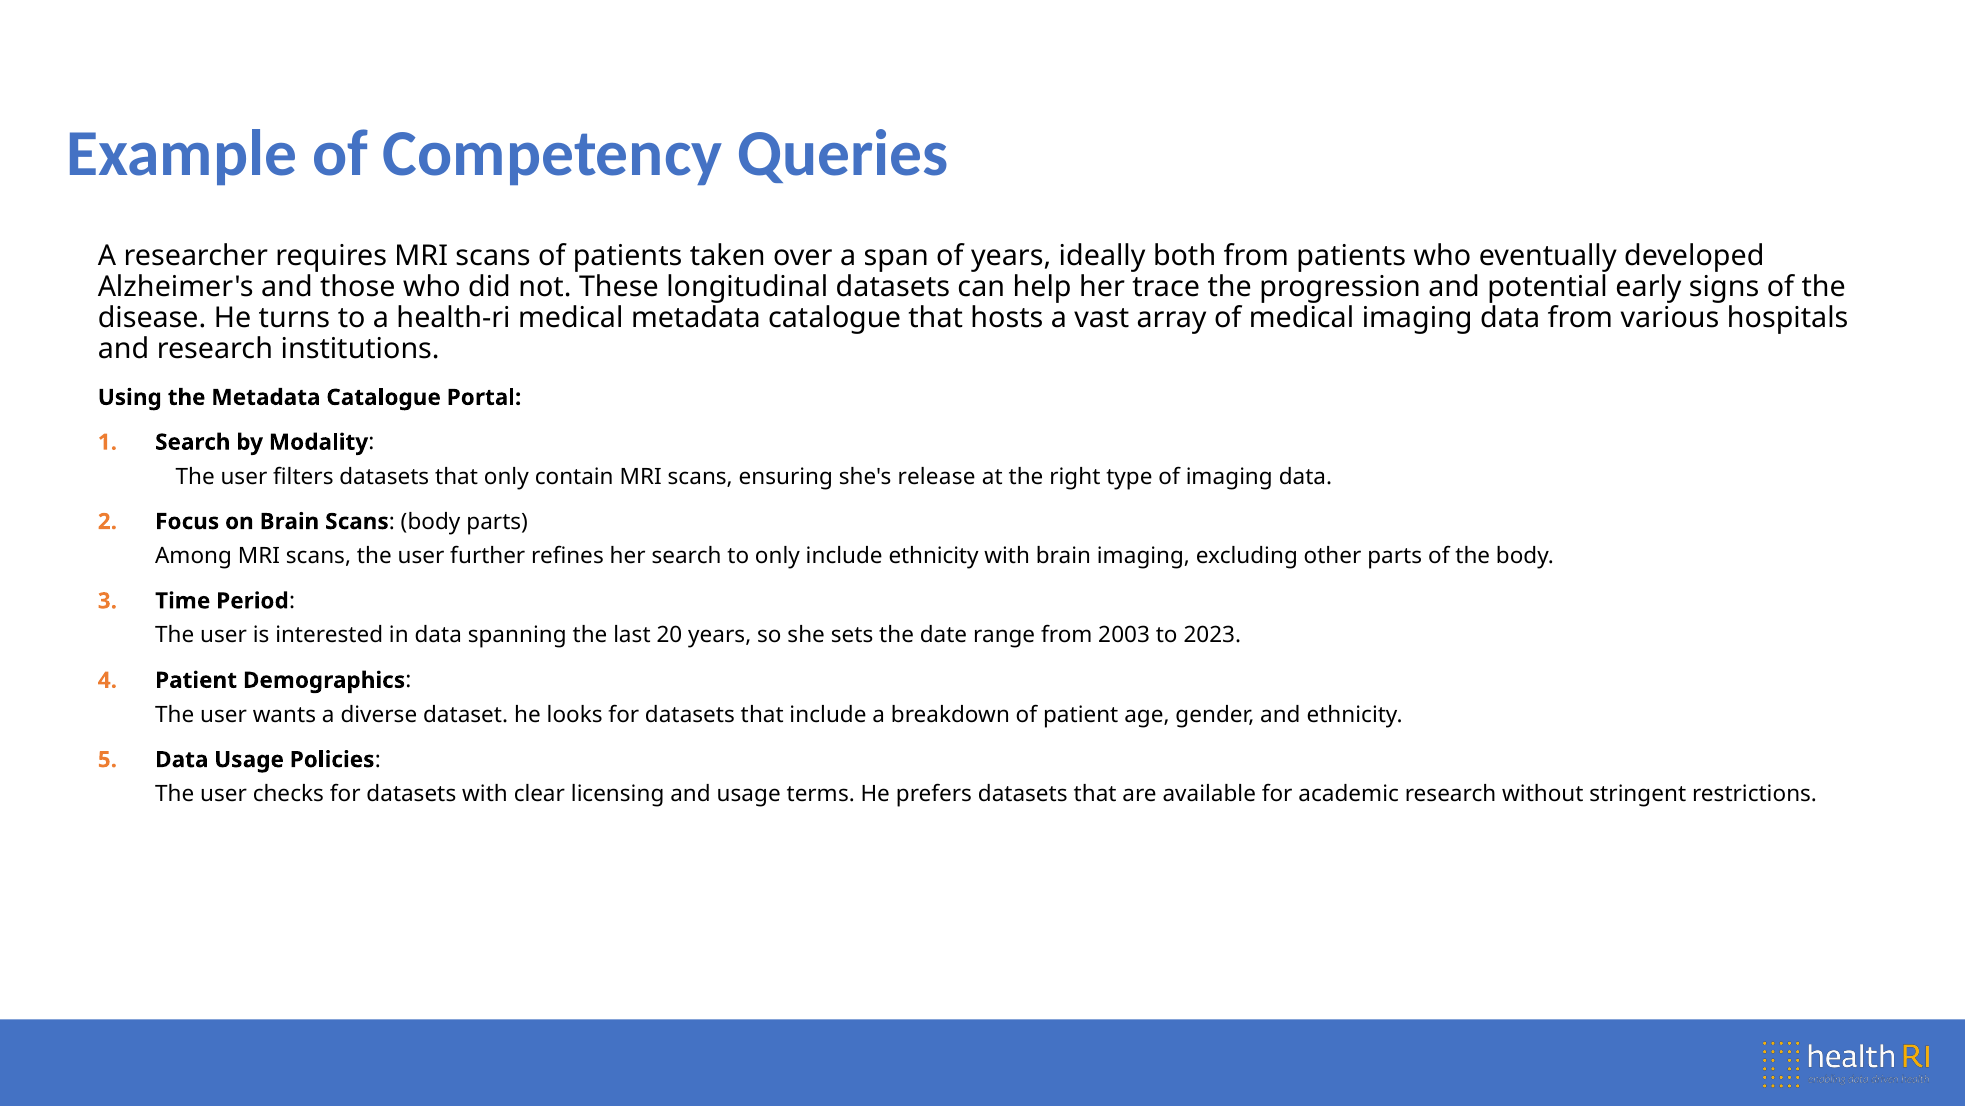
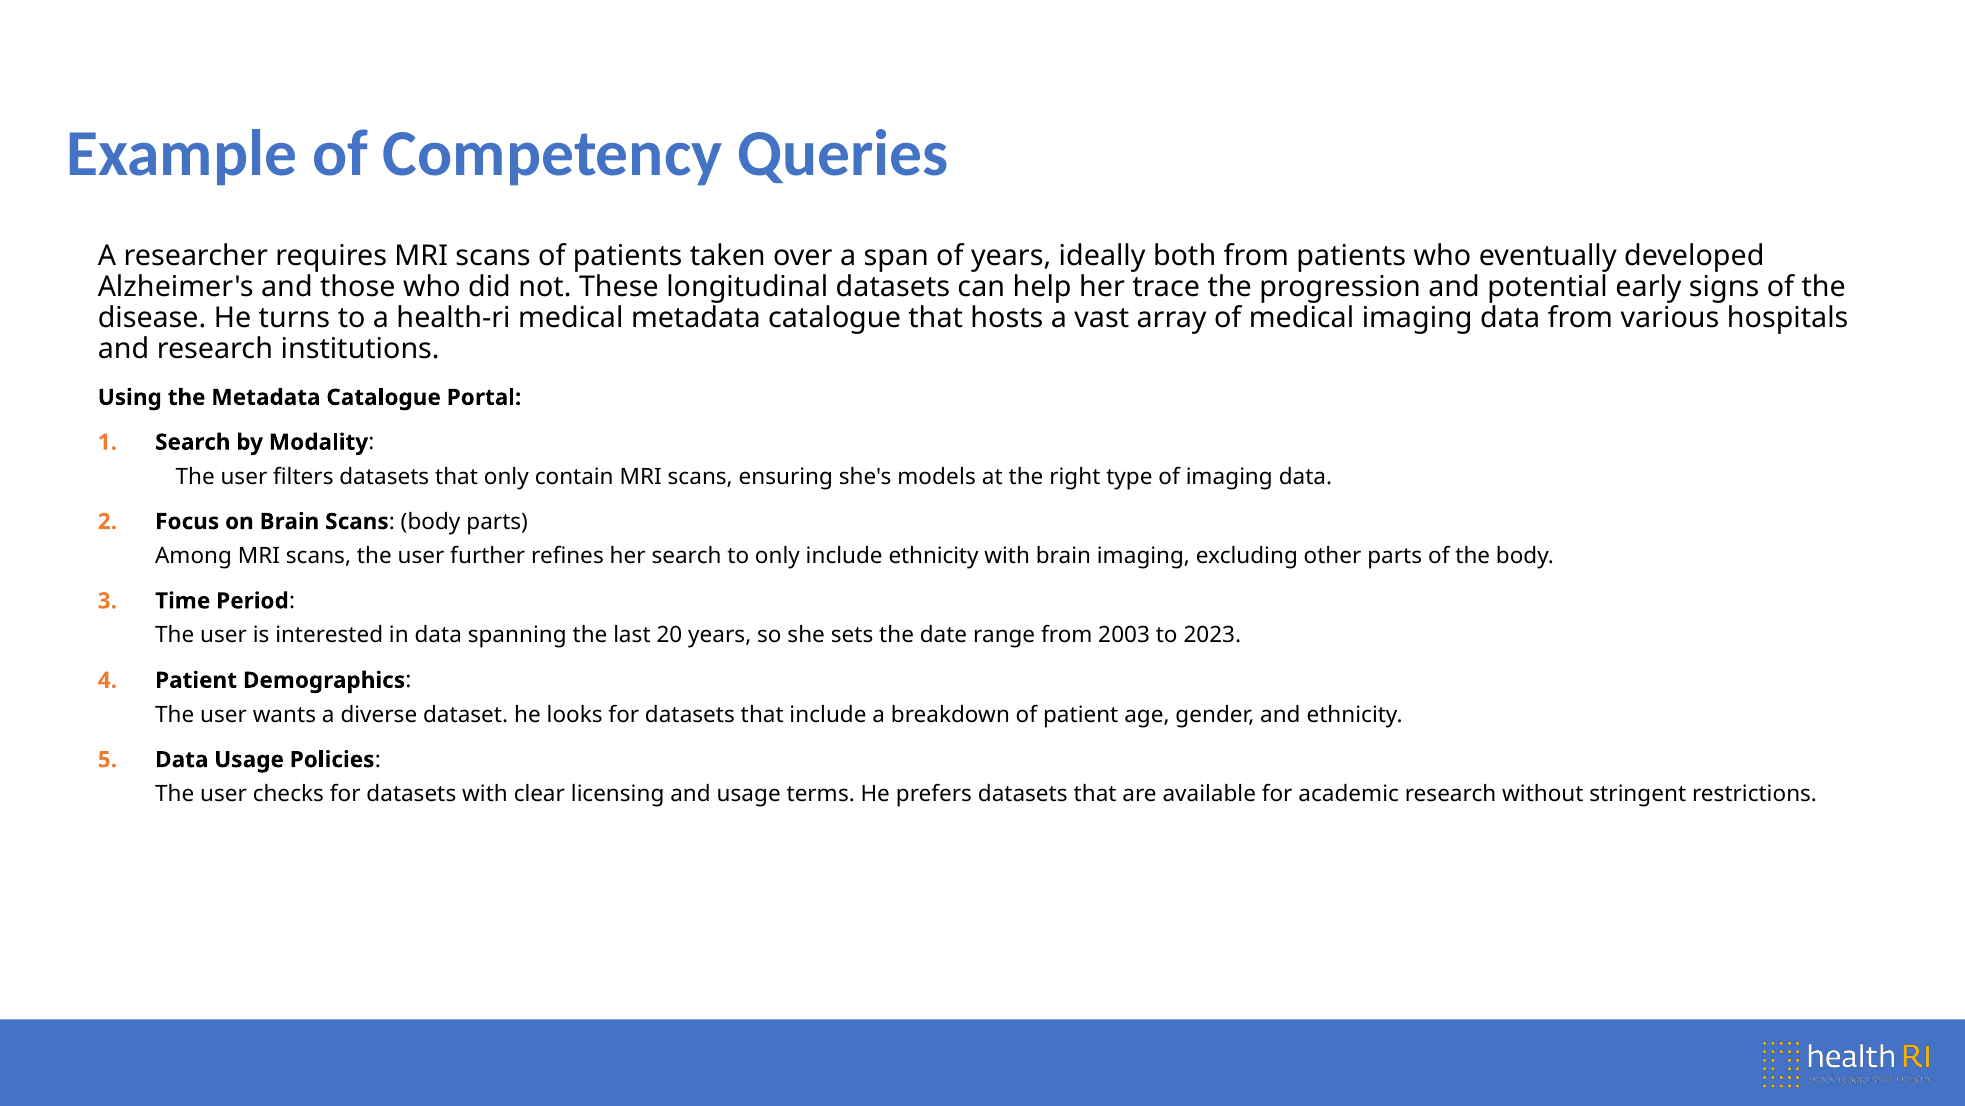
release: release -> models
